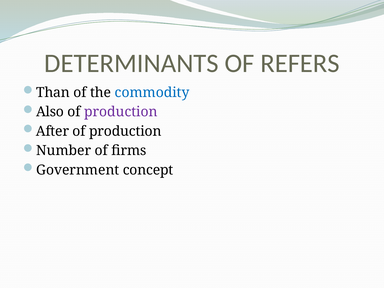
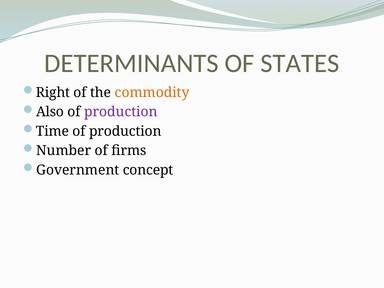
REFERS: REFERS -> STATES
Than: Than -> Right
commodity colour: blue -> orange
After: After -> Time
